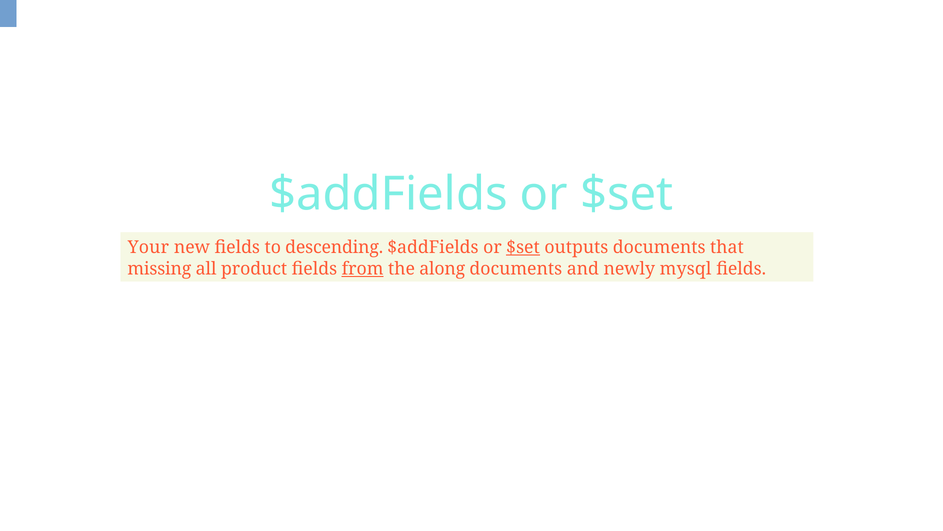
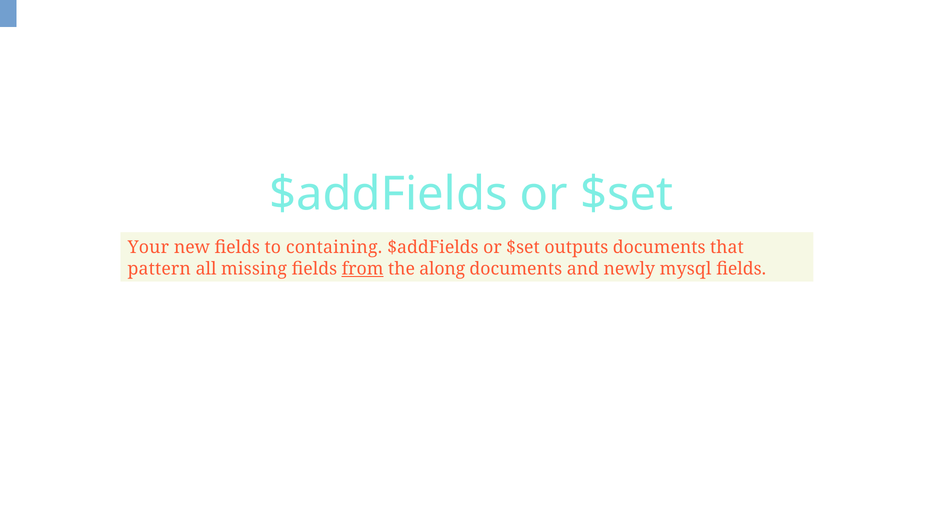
descending: descending -> containing
$set at (523, 247) underline: present -> none
missing: missing -> pattern
product: product -> missing
